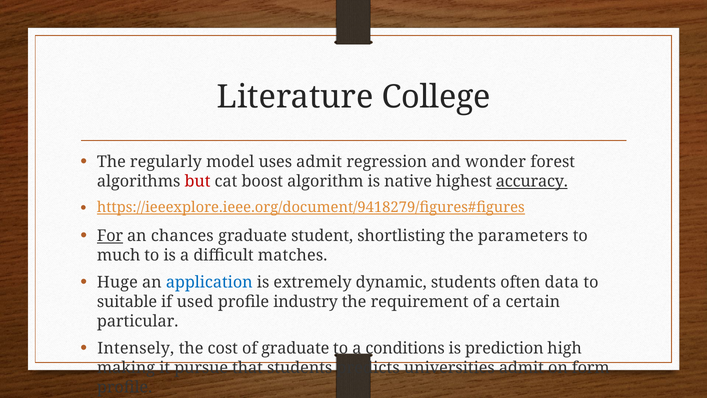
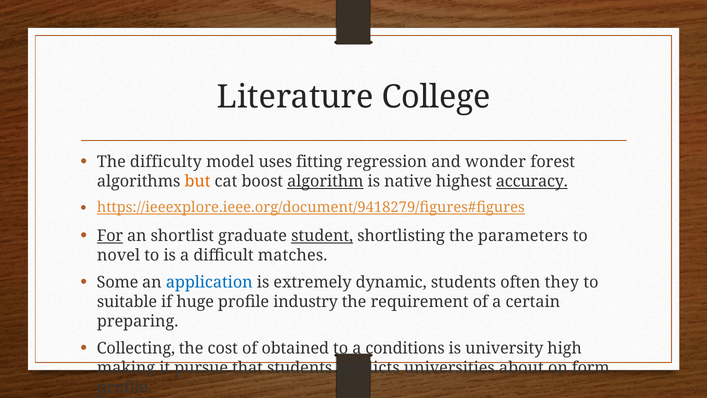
regularly: regularly -> difficulty
uses admit: admit -> fitting
but colour: red -> orange
algorithm underline: none -> present
chances: chances -> shortlist
student underline: none -> present
much: much -> novel
Huge: Huge -> Some
data: data -> they
used: used -> huge
particular: particular -> preparing
Intensely: Intensely -> Collecting
of graduate: graduate -> obtained
prediction: prediction -> university
universities admit: admit -> about
